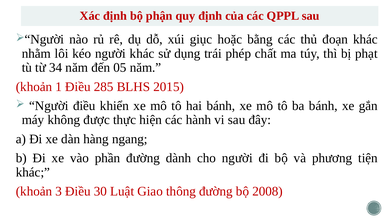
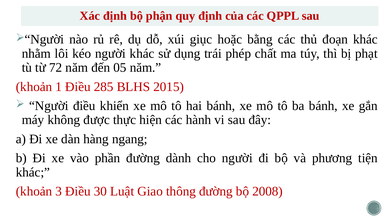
34: 34 -> 72
